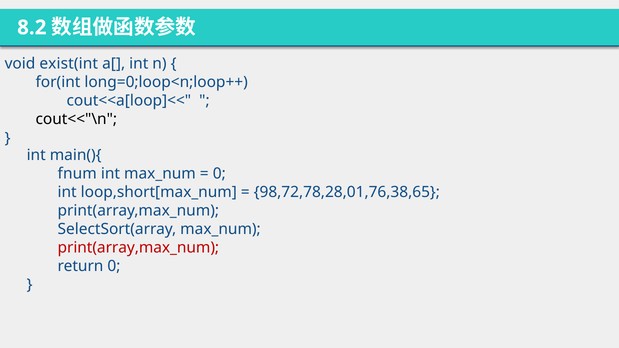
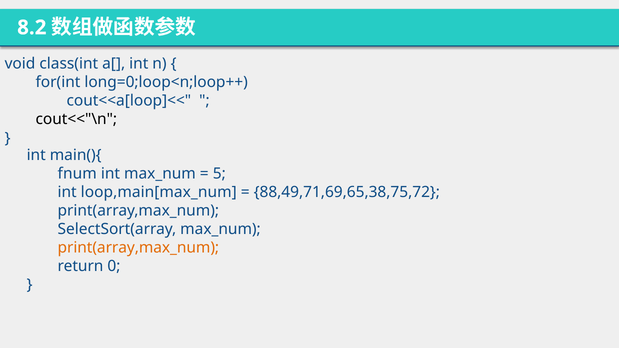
exist(int: exist(int -> class(int
0 at (219, 174): 0 -> 5
loop,short[max_num: loop,short[max_num -> loop,main[max_num
98,72,78,28,01,76,38,65: 98,72,78,28,01,76,38,65 -> 88,49,71,69,65,38,75,72
print(array,max_num at (138, 248) colour: red -> orange
